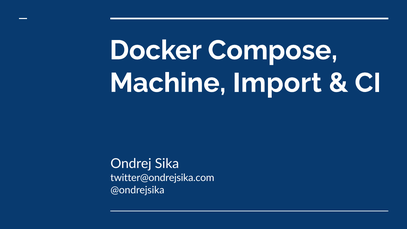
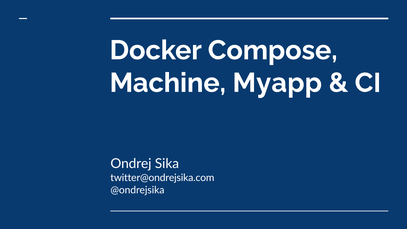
Import: Import -> Myapp
